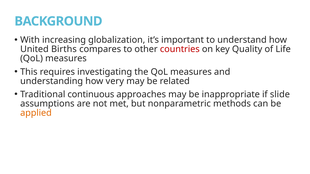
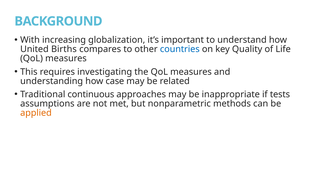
countries colour: red -> blue
very: very -> case
slide: slide -> tests
